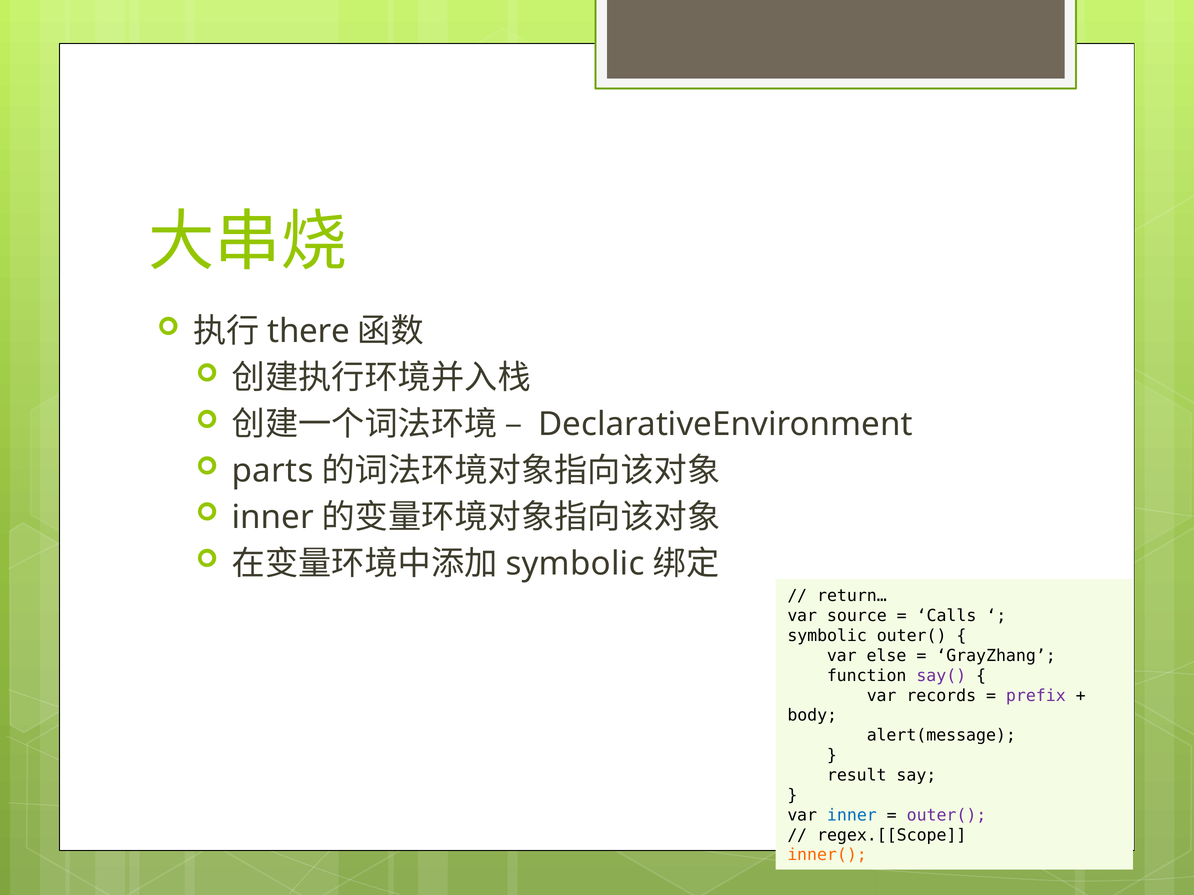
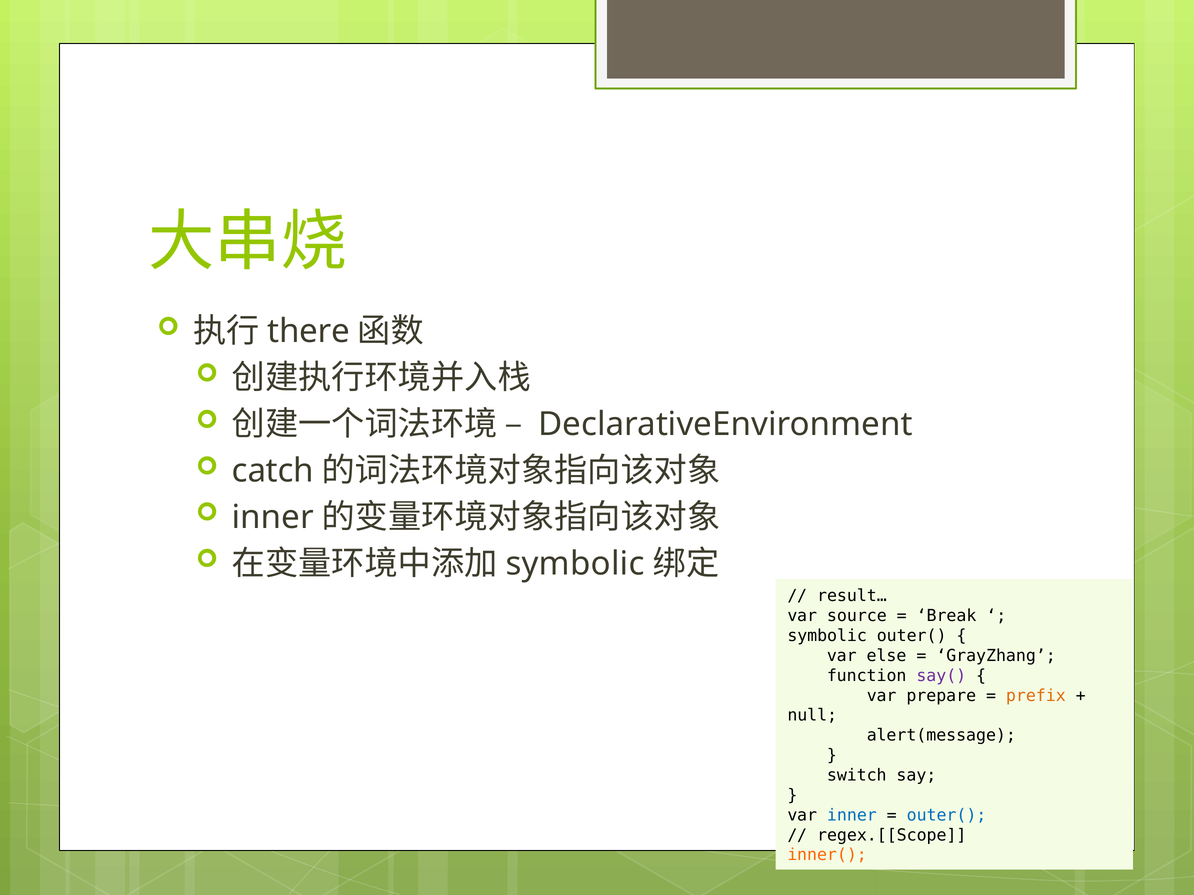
parts: parts -> catch
return…: return… -> result…
Calls: Calls -> Break
records: records -> prepare
prefix colour: purple -> orange
body: body -> null
result: result -> switch
outer( at (947, 816) colour: purple -> blue
